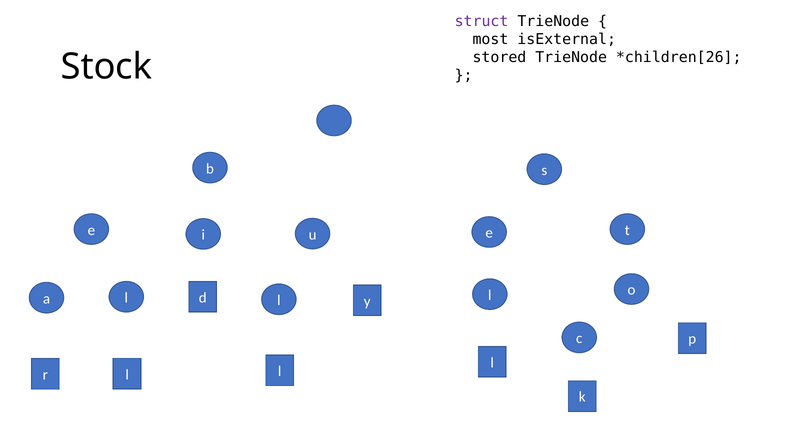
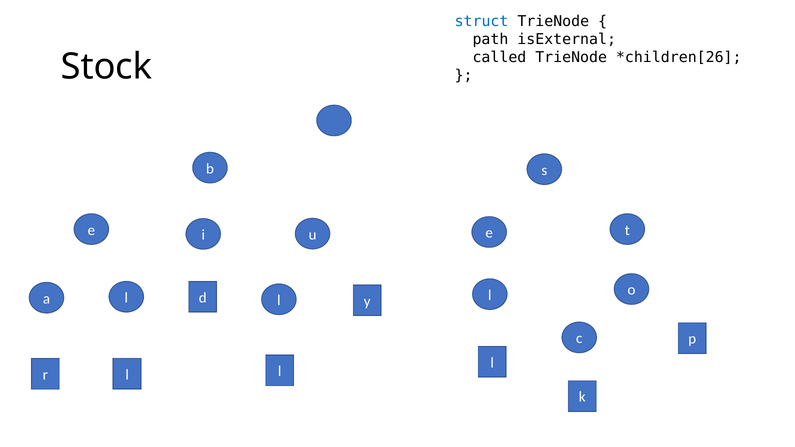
struct colour: purple -> blue
most: most -> path
stored: stored -> called
